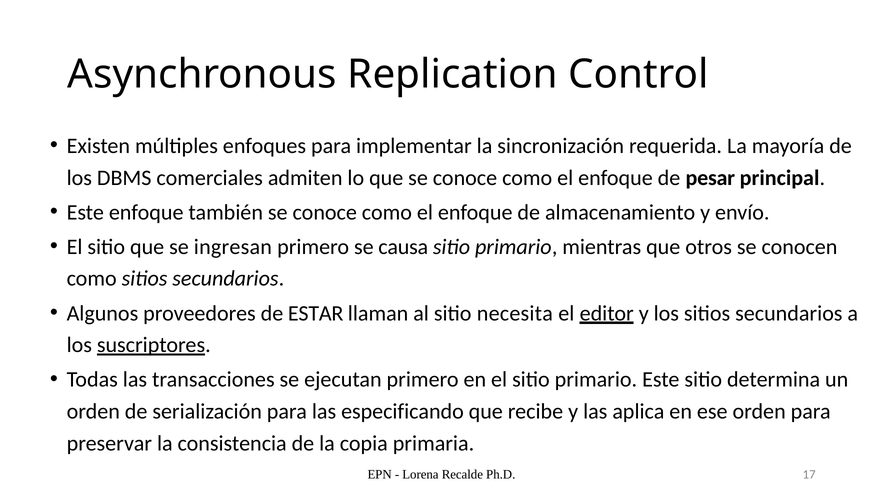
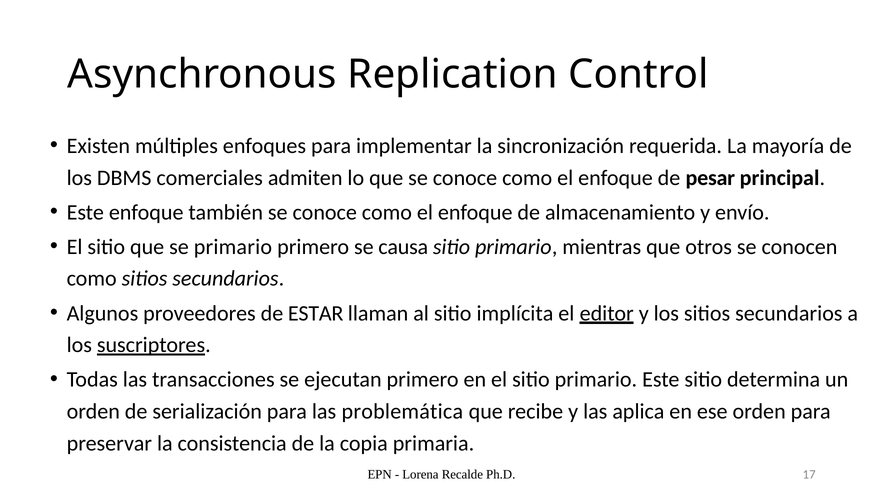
se ingresan: ingresan -> primario
necesita: necesita -> implícita
especificando: especificando -> problemática
